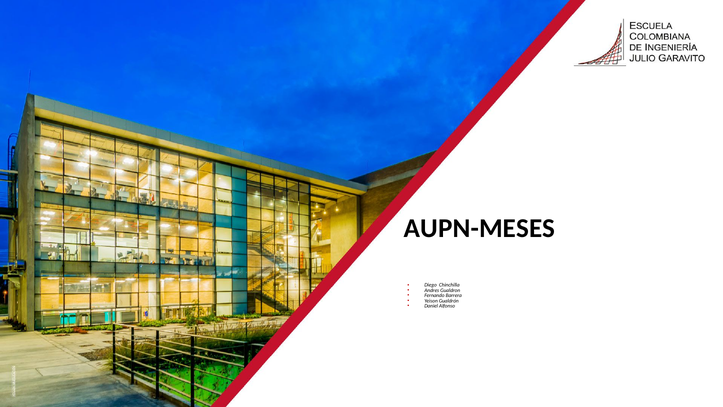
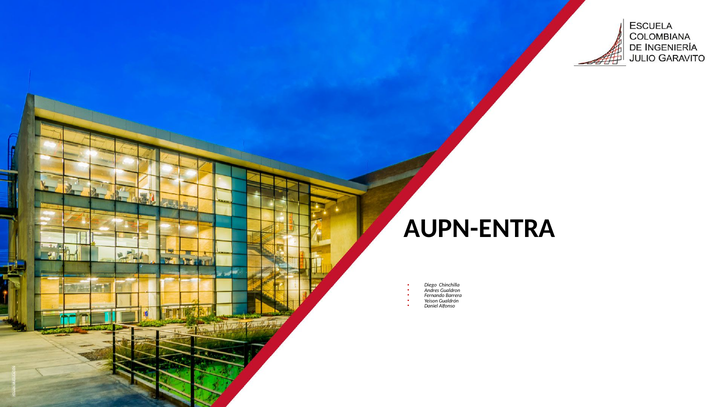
AUPN-MESES: AUPN-MESES -> AUPN-ENTRA
